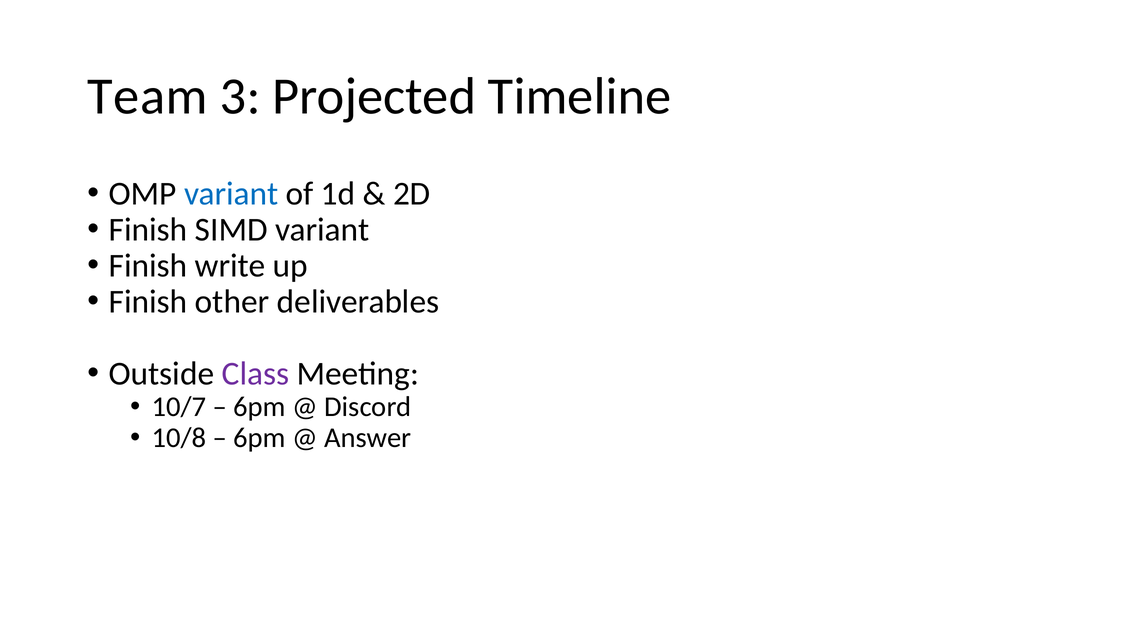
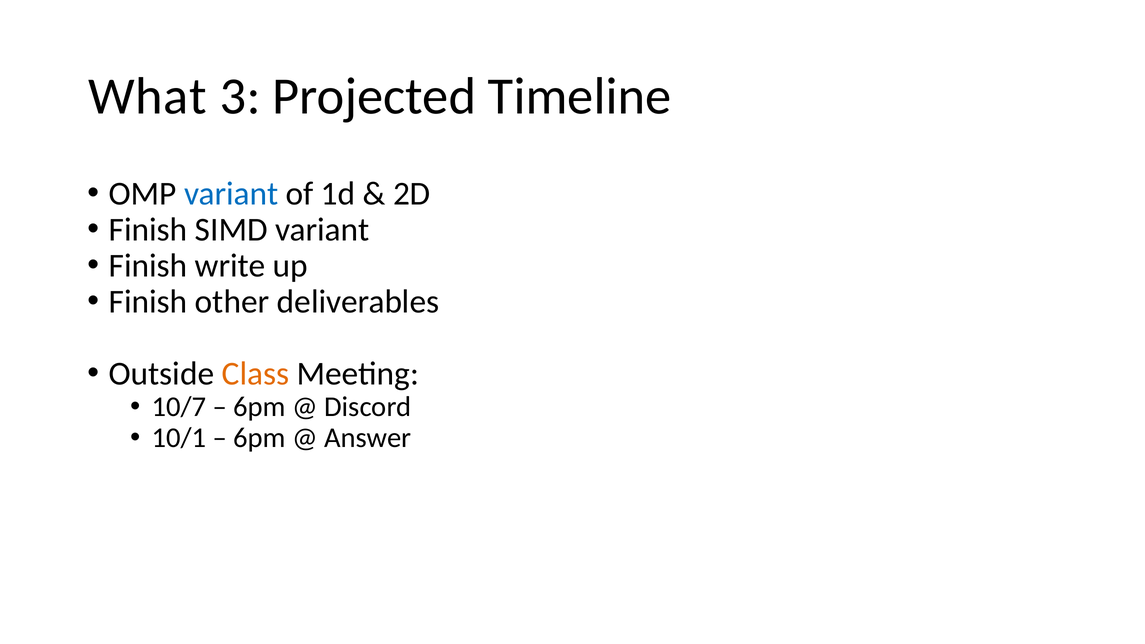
Team: Team -> What
Class colour: purple -> orange
10/8: 10/8 -> 10/1
